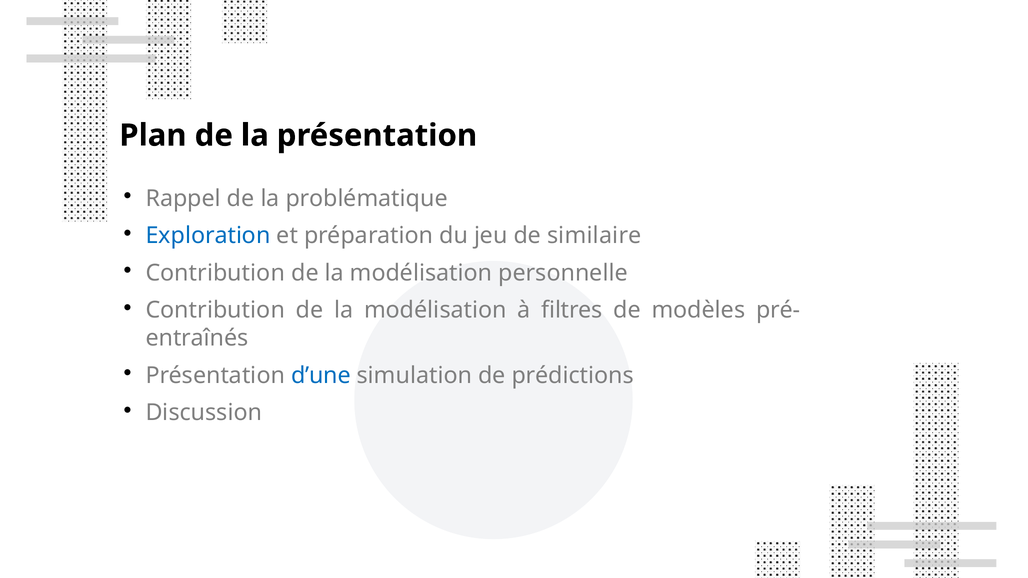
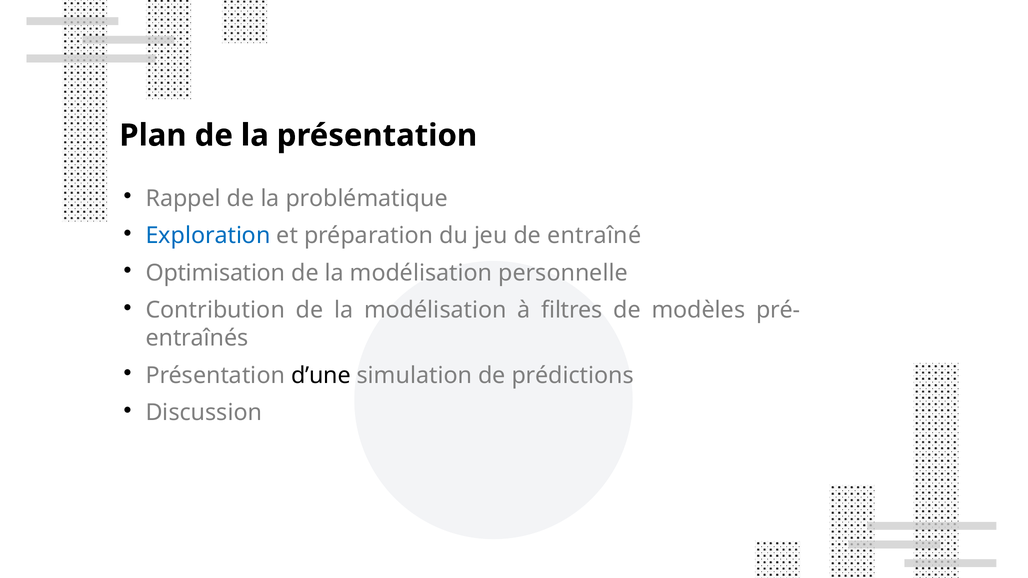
similaire: similaire -> entraîné
Contribution at (215, 273): Contribution -> Optimisation
d’une colour: blue -> black
